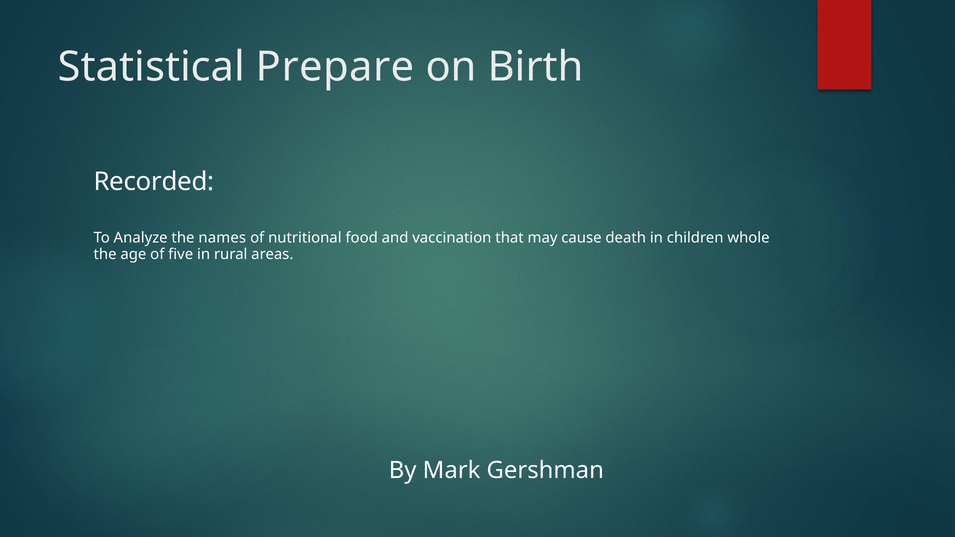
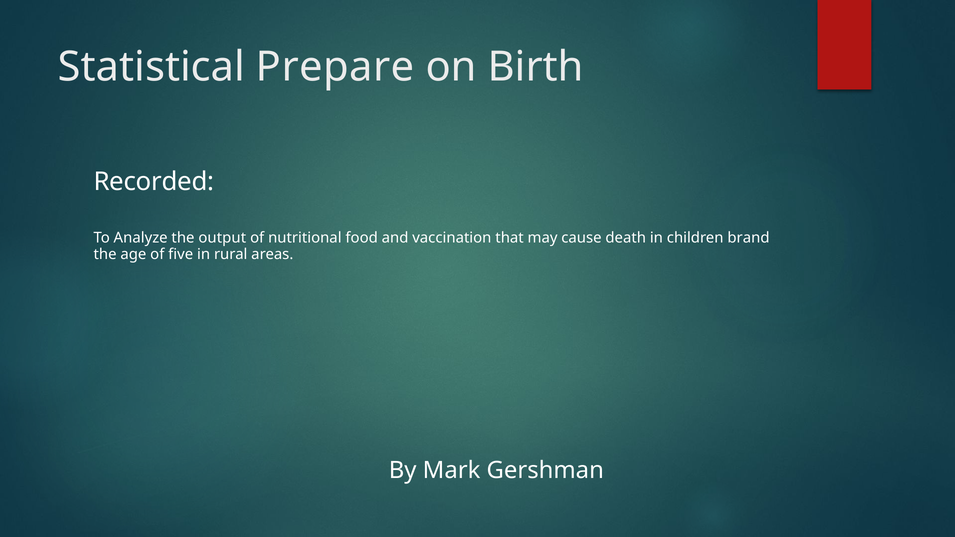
names: names -> output
whole: whole -> brand
